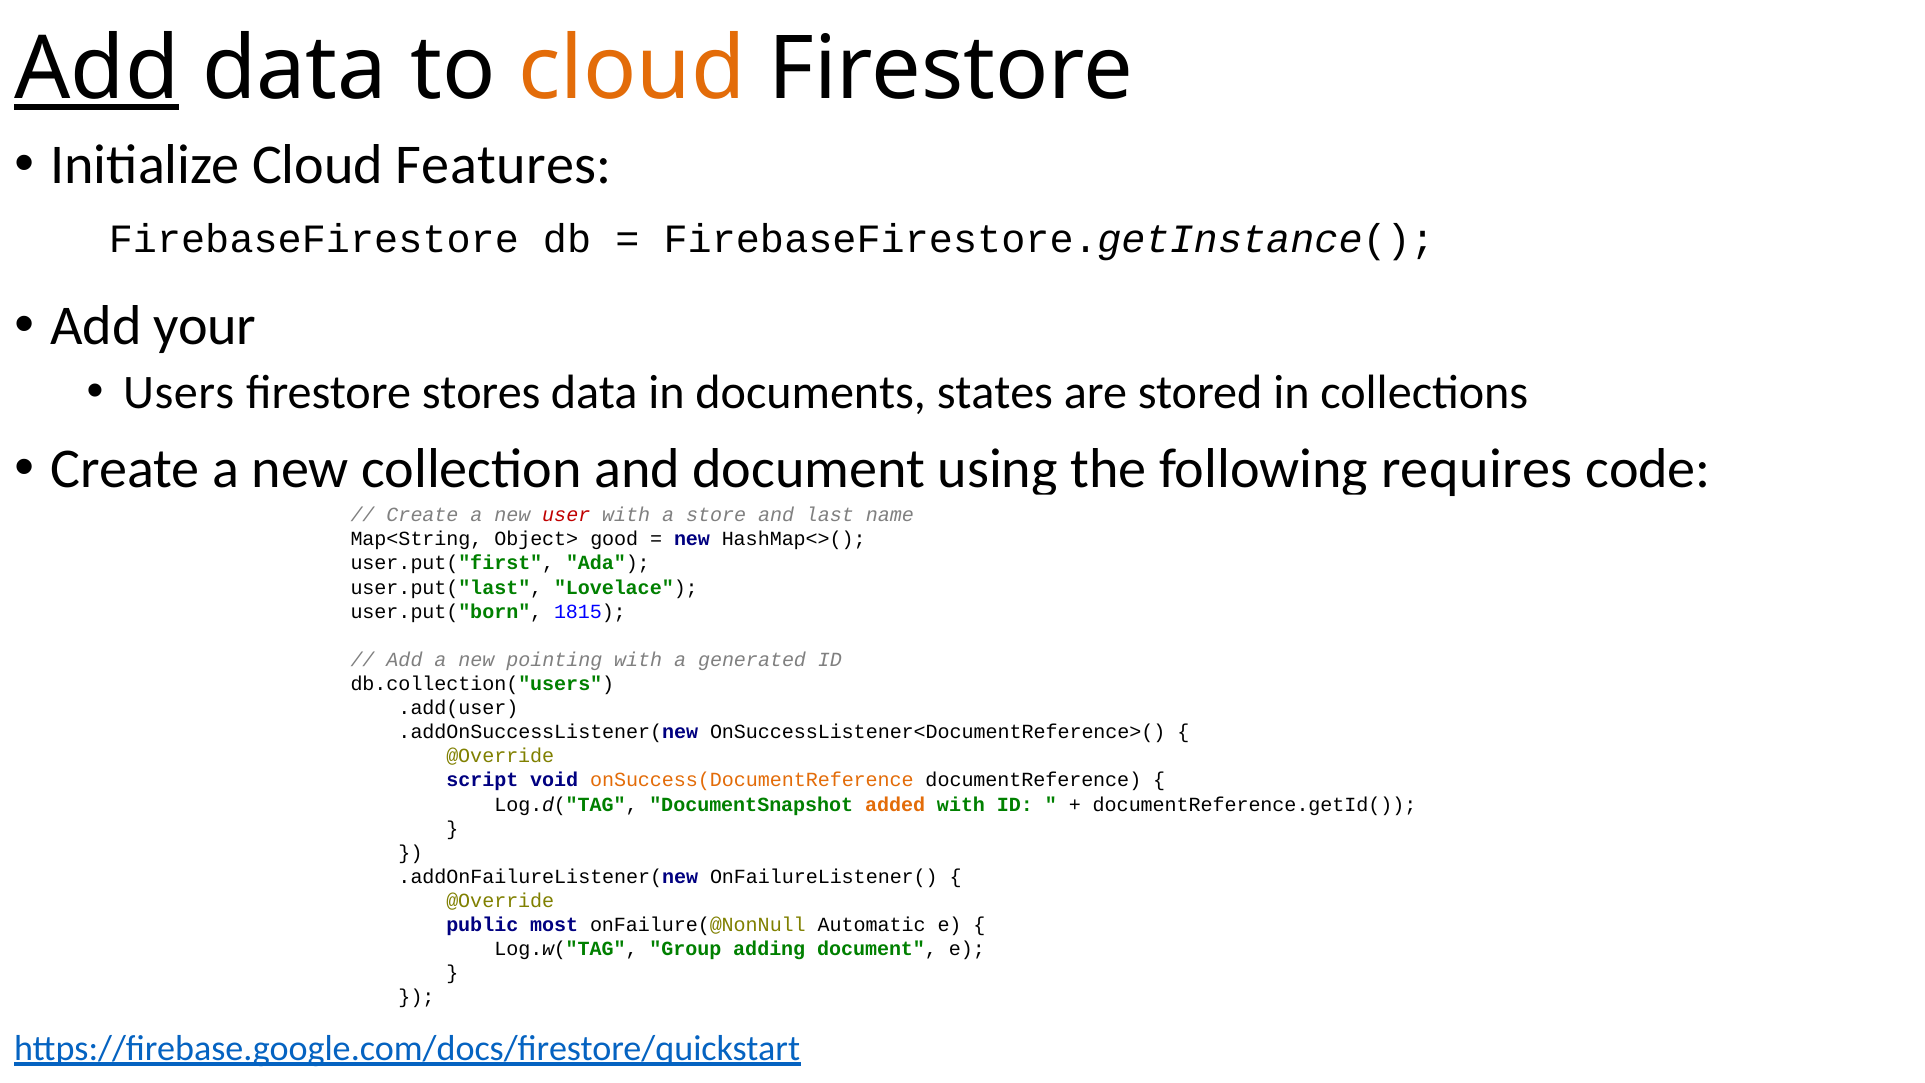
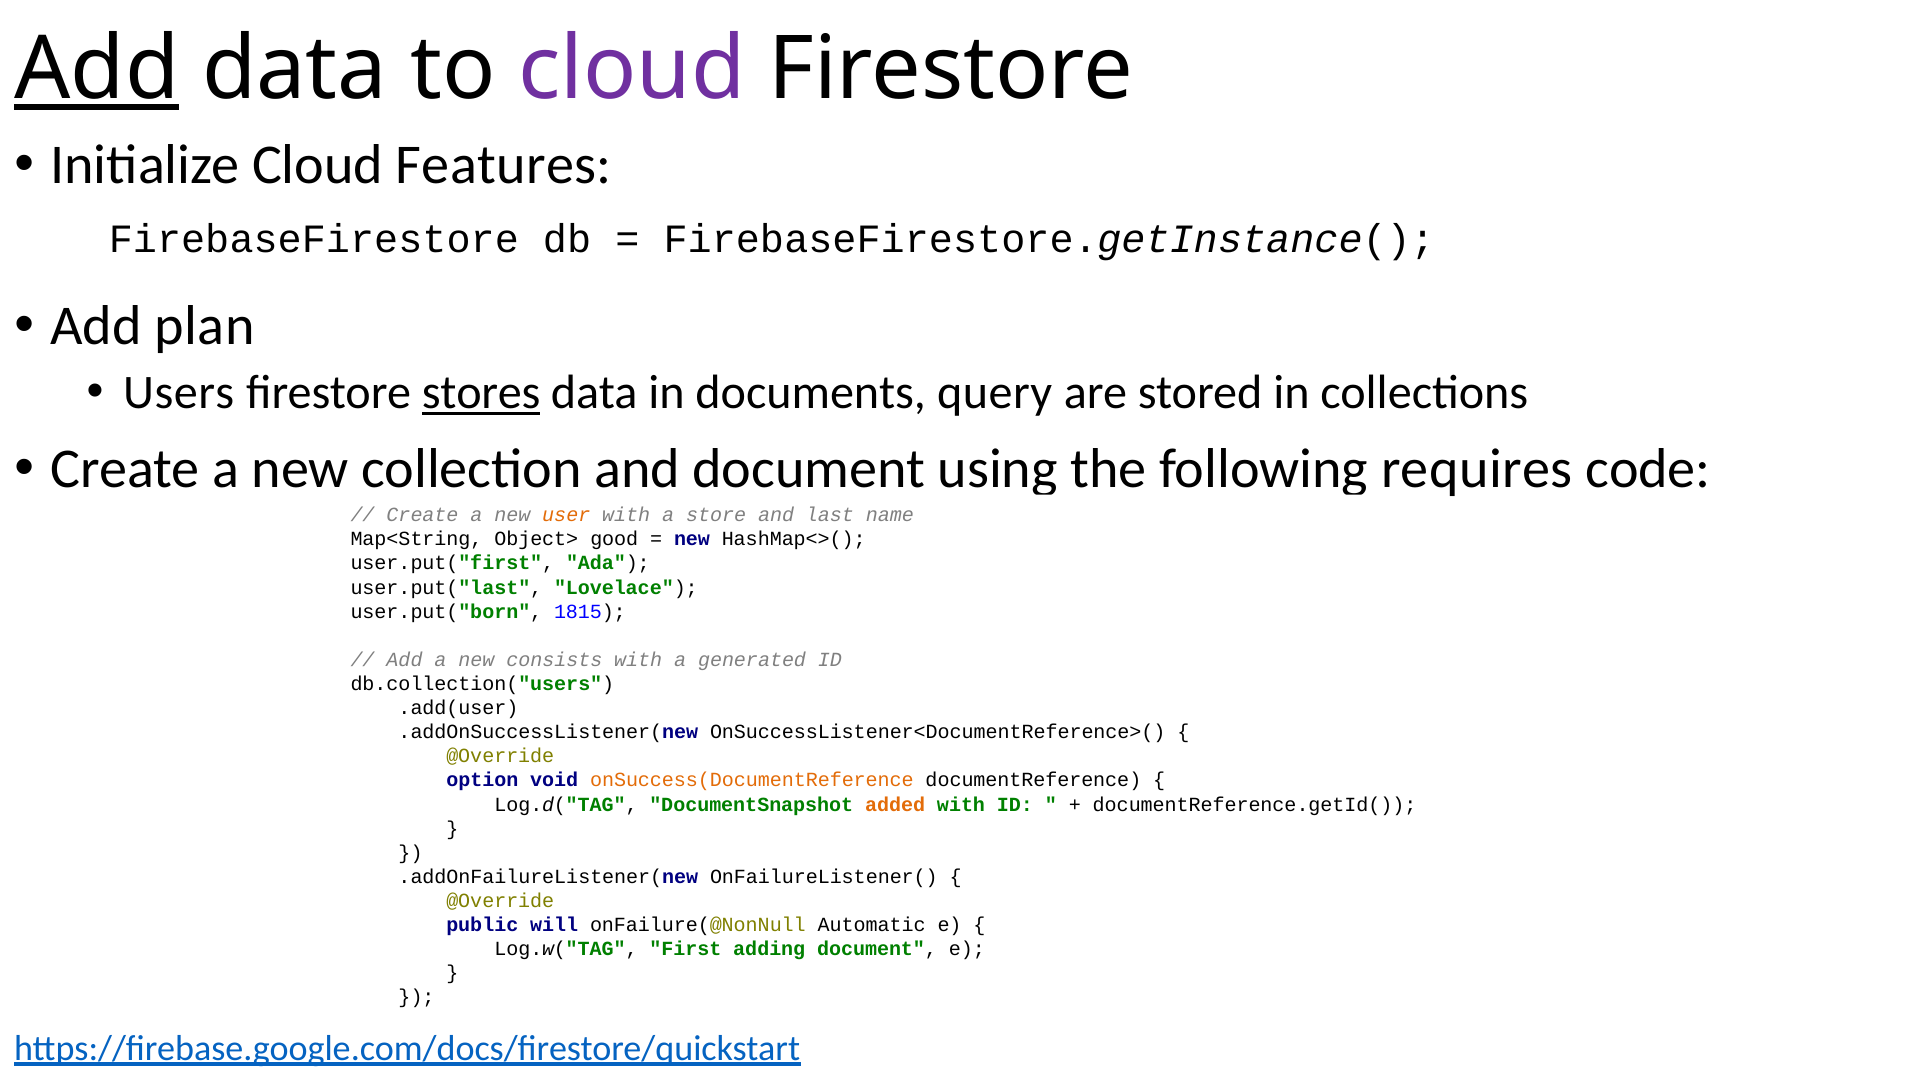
cloud at (632, 69) colour: orange -> purple
your: your -> plan
stores underline: none -> present
states: states -> query
user colour: red -> orange
pointing: pointing -> consists
script: script -> option
most: most -> will
Group: Group -> First
